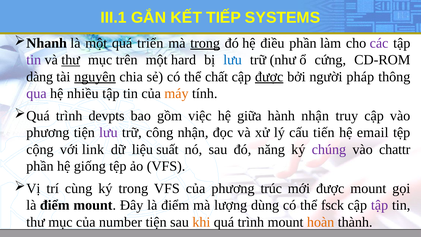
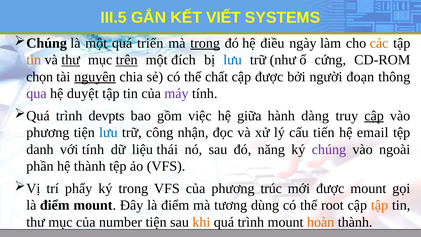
III.1: III.1 -> III.5
TIẾP: TIẾP -> VIẾT
Nhanh at (47, 43): Nhanh -> Chúng
điều phần: phần -> ngày
các colour: purple -> orange
tin at (34, 60) colour: purple -> orange
trên underline: none -> present
hard: hard -> đích
dàng: dàng -> chọn
được at (269, 77) underline: present -> none
pháp: pháp -> đoạn
nhiều: nhiều -> duyệt
máy colour: orange -> purple
hành nhận: nhận -> dàng
cập at (374, 116) underline: none -> present
lưu at (108, 133) colour: purple -> blue
cộng: cộng -> danh
với link: link -> tính
suất: suất -> thái
chattr: chattr -> ngoài
hệ giống: giống -> thành
cùng: cùng -> phẩy
lượng: lượng -> tương
fsck: fsck -> root
tập at (380, 205) colour: purple -> orange
